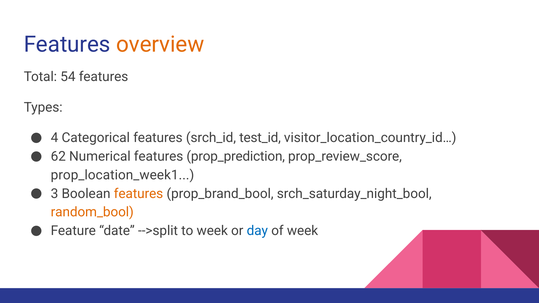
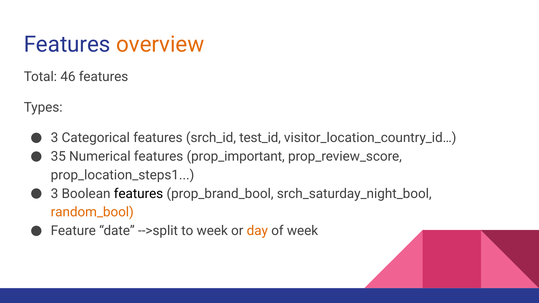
54: 54 -> 46
4 at (55, 138): 4 -> 3
62: 62 -> 35
prop_prediction: prop_prediction -> prop_important
prop_location_week1: prop_location_week1 -> prop_location_steps1
features at (138, 194) colour: orange -> black
day colour: blue -> orange
